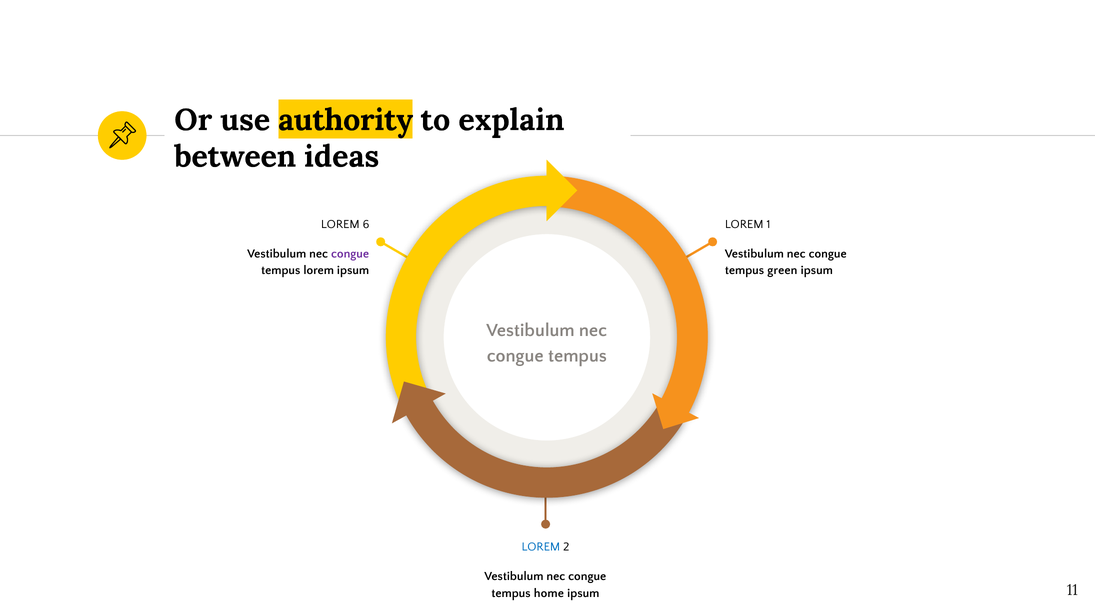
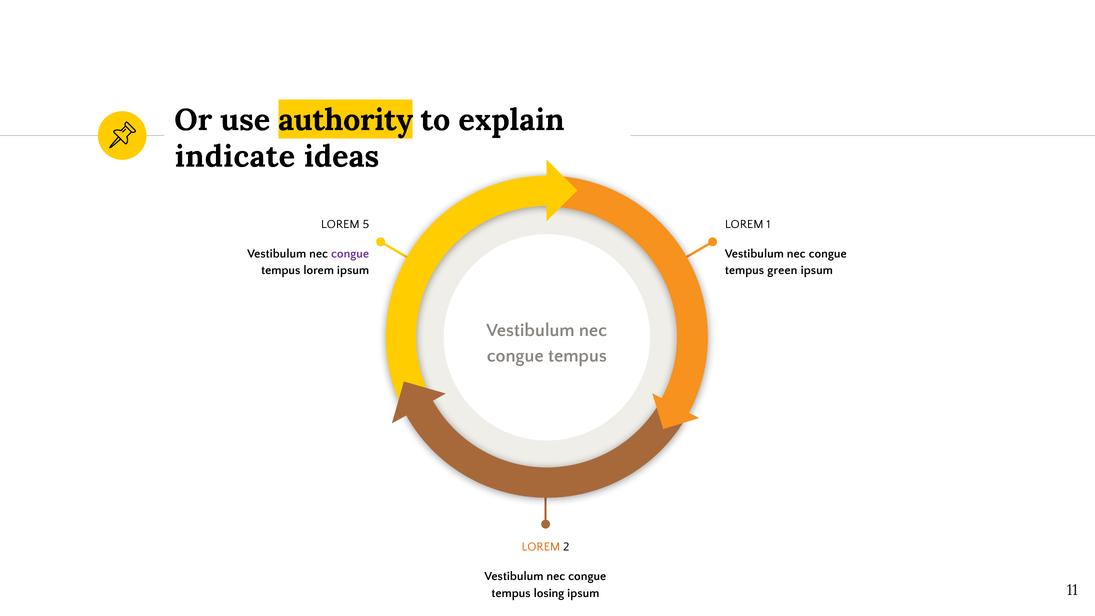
between: between -> indicate
6: 6 -> 5
LOREM at (541, 547) colour: blue -> orange
home: home -> losing
